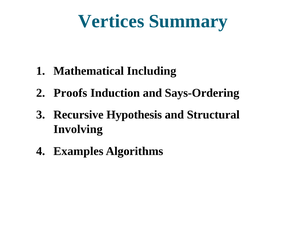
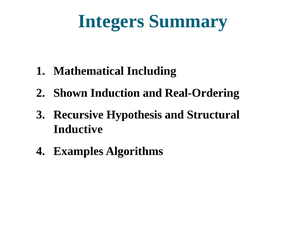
Vertices: Vertices -> Integers
Proofs: Proofs -> Shown
Says-Ordering: Says-Ordering -> Real-Ordering
Involving: Involving -> Inductive
